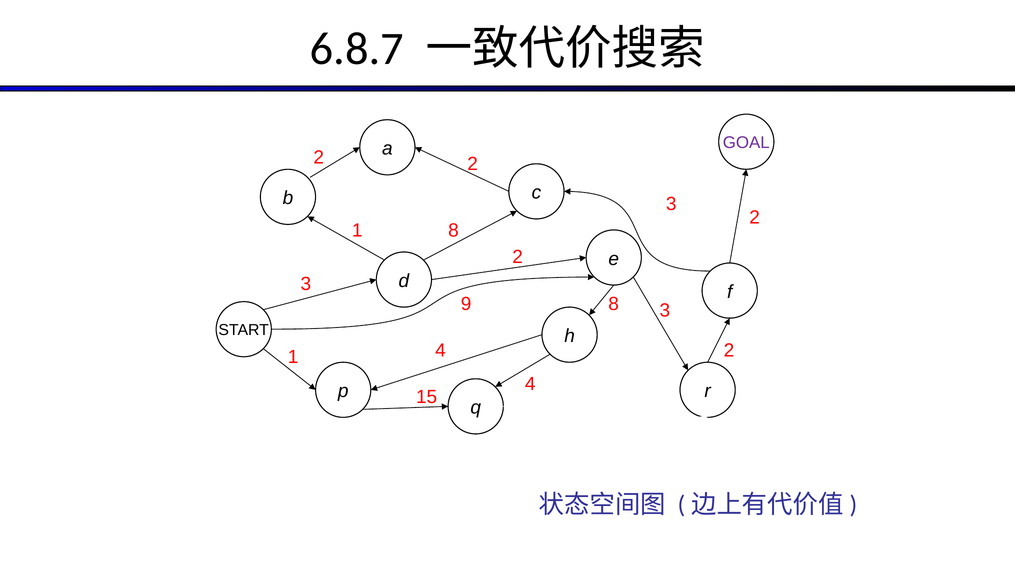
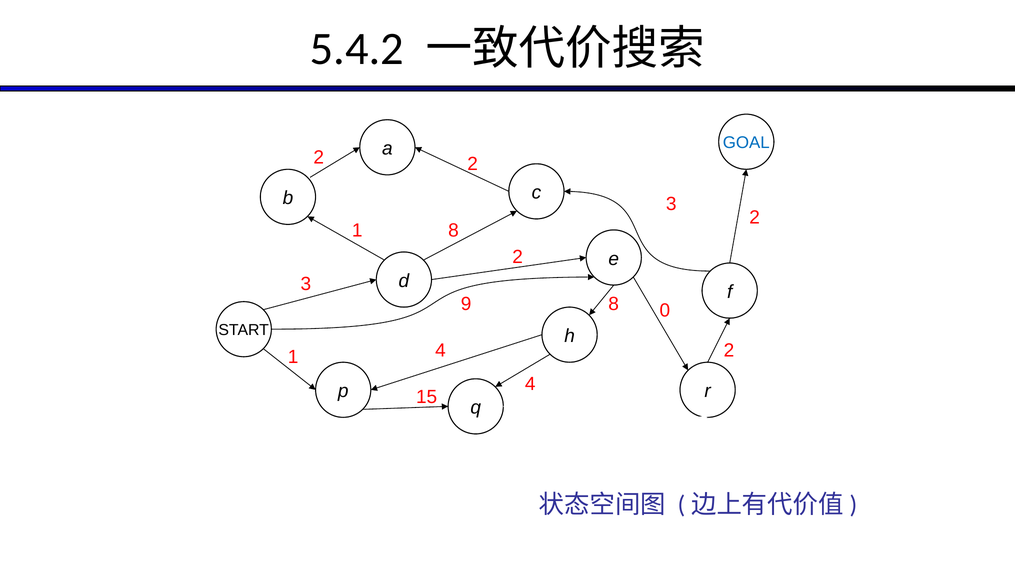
6.8.7: 6.8.7 -> 5.4.2
GOAL colour: purple -> blue
9 3: 3 -> 0
